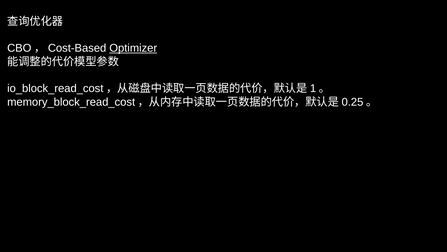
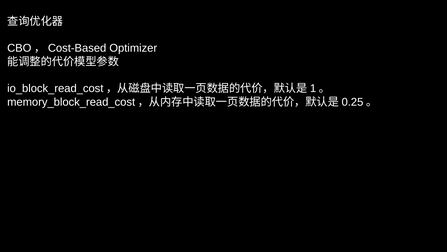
Optimizer underline: present -> none
